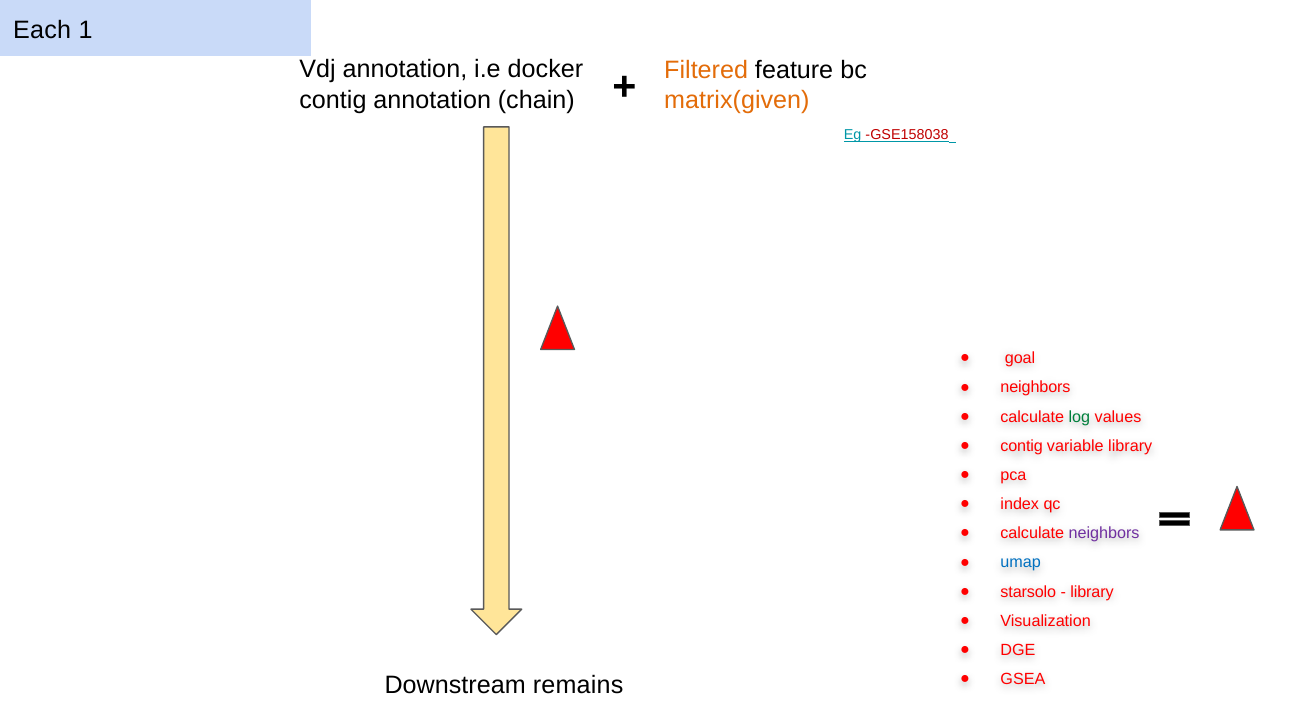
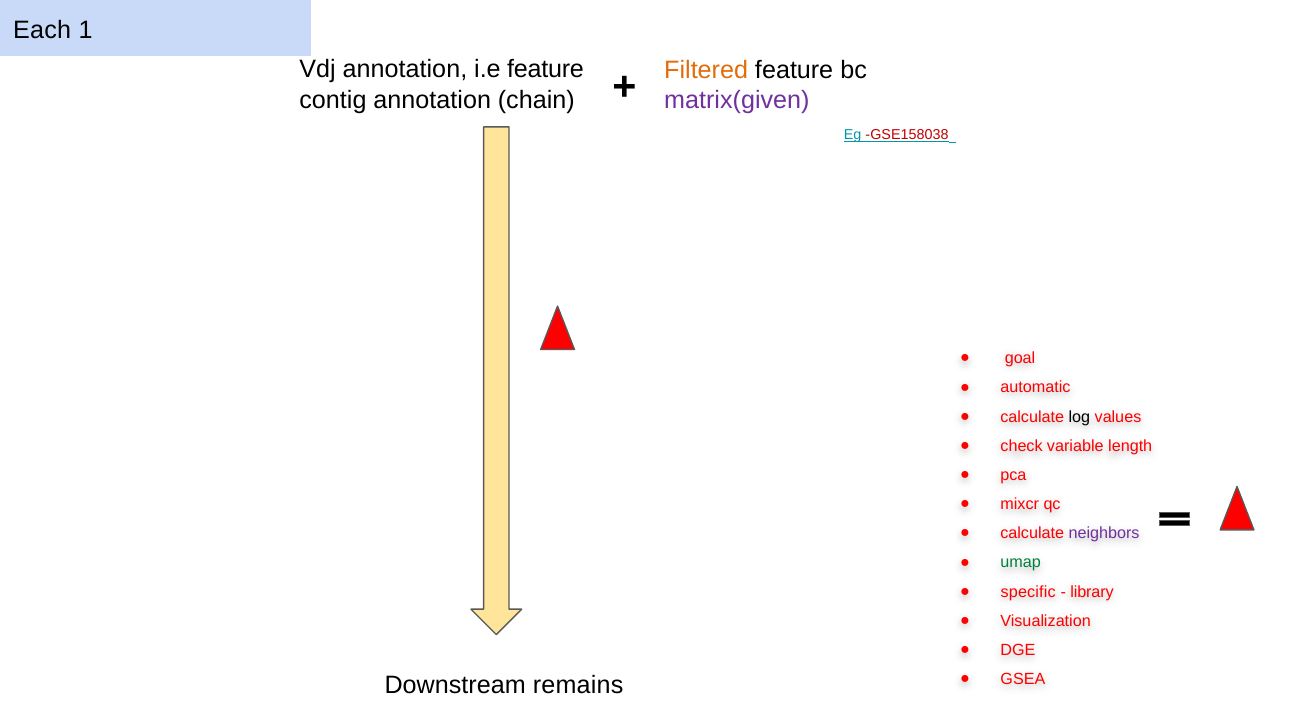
i.e docker: docker -> feature
matrix(given colour: orange -> purple
neighbors at (1036, 388): neighbors -> automatic
log colour: green -> black
contig at (1022, 446): contig -> check
variable library: library -> length
index: index -> mixcr
umap colour: blue -> green
starsolo: starsolo -> specific
